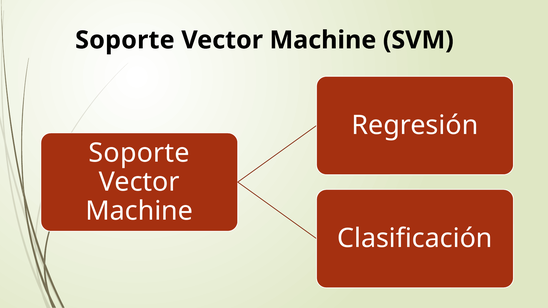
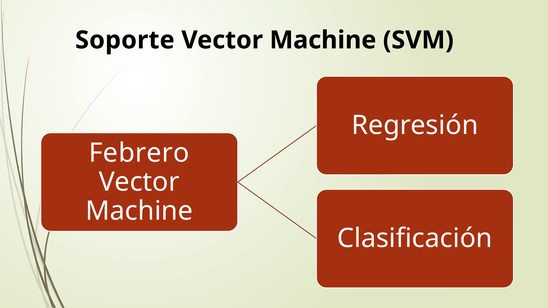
Soporte at (139, 153): Soporte -> Febrero
